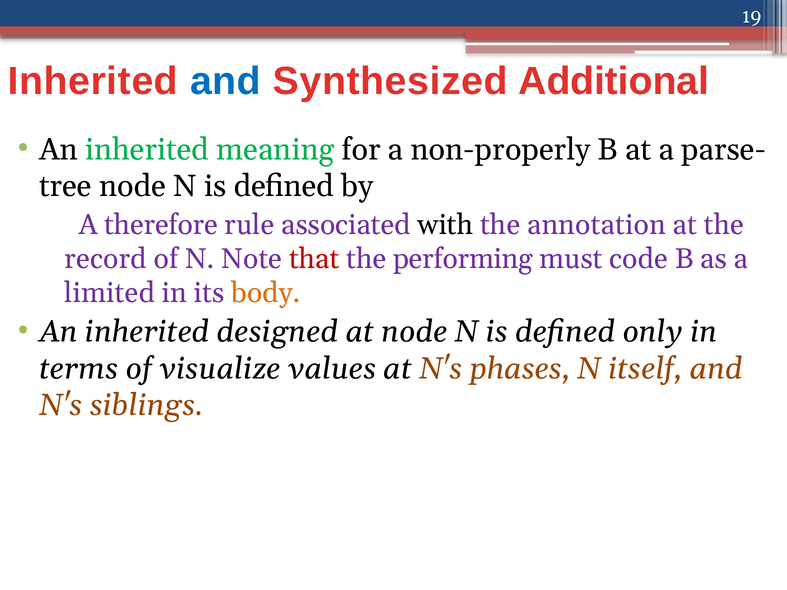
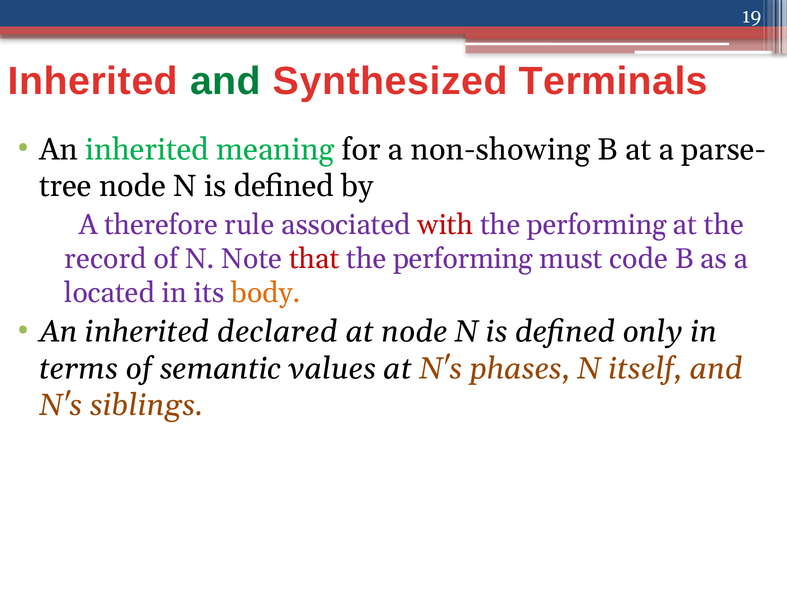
and at (225, 81) colour: blue -> green
Additional: Additional -> Terminals
non-properly: non-properly -> non-showing
with colour: black -> red
annotation at (596, 225): annotation -> performing
limited: limited -> located
designed: designed -> declared
visualize: visualize -> semantic
